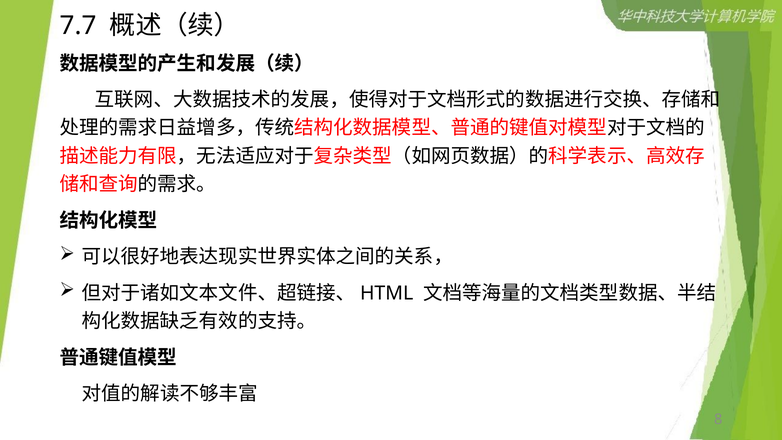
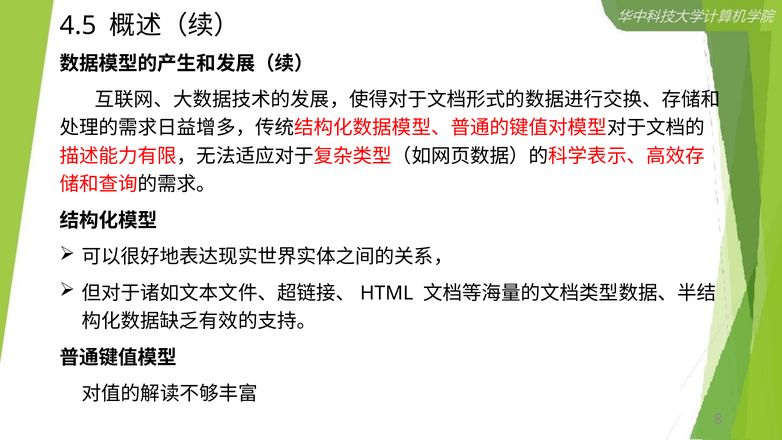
7.7: 7.7 -> 4.5
